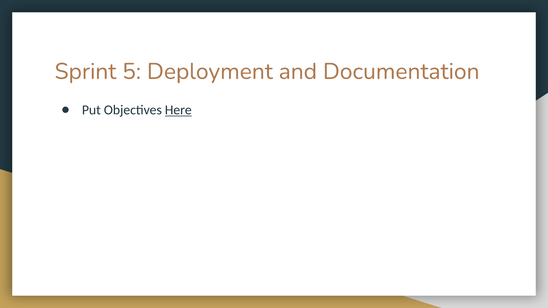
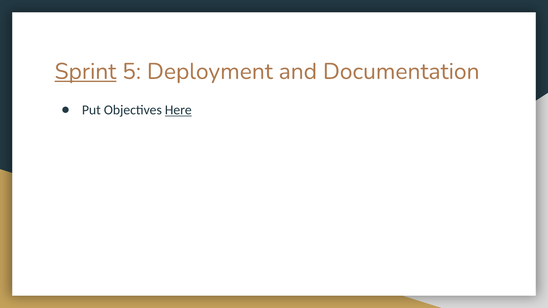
Sprint underline: none -> present
